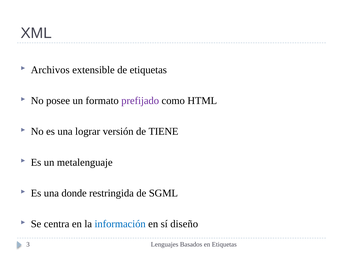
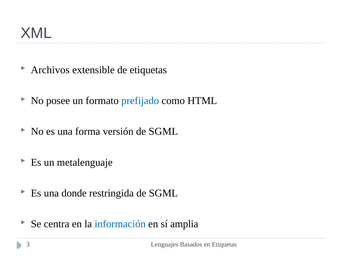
prefijado colour: purple -> blue
lograr: lograr -> forma
versión de TIENE: TIENE -> SGML
diseño: diseño -> amplia
